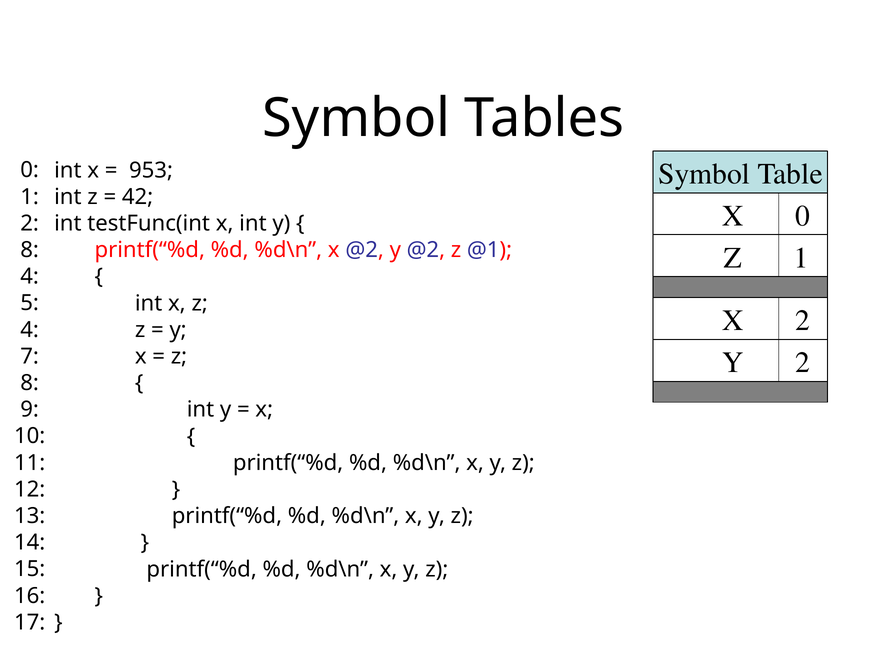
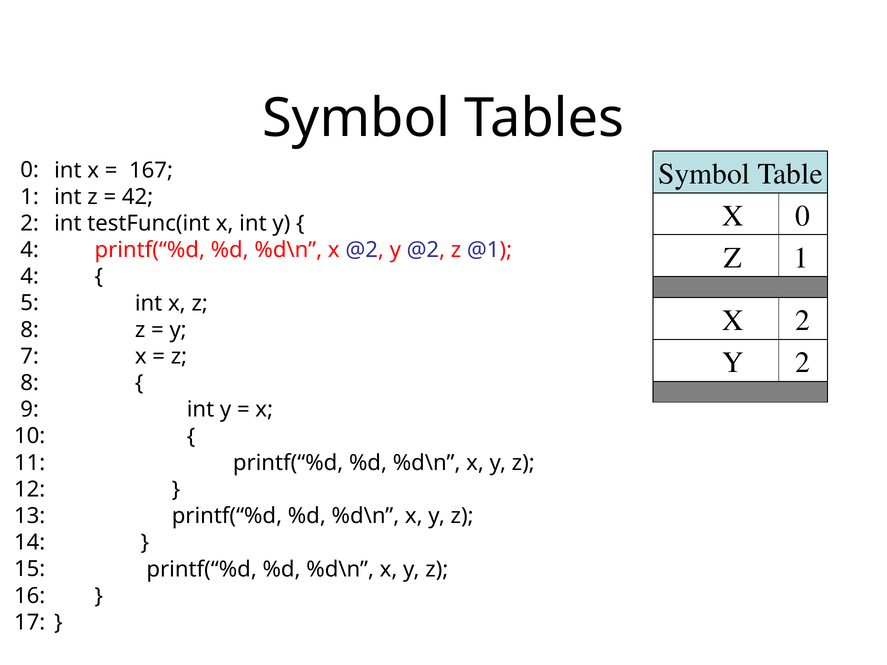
953: 953 -> 167
8 at (30, 250): 8 -> 4
4 at (30, 330): 4 -> 8
